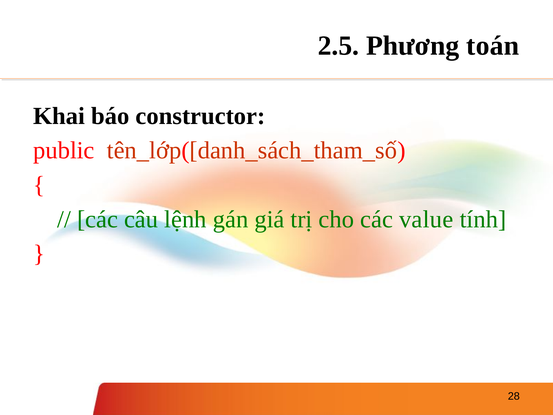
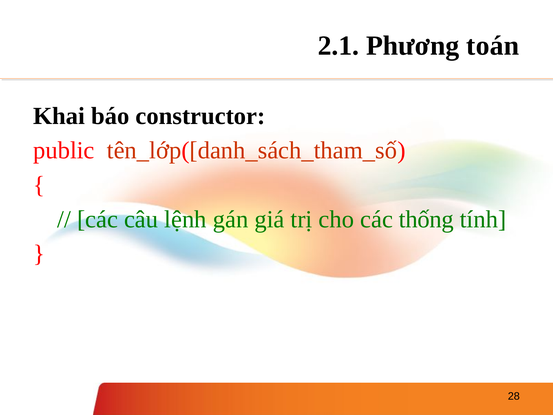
2.5: 2.5 -> 2.1
value: value -> thống
